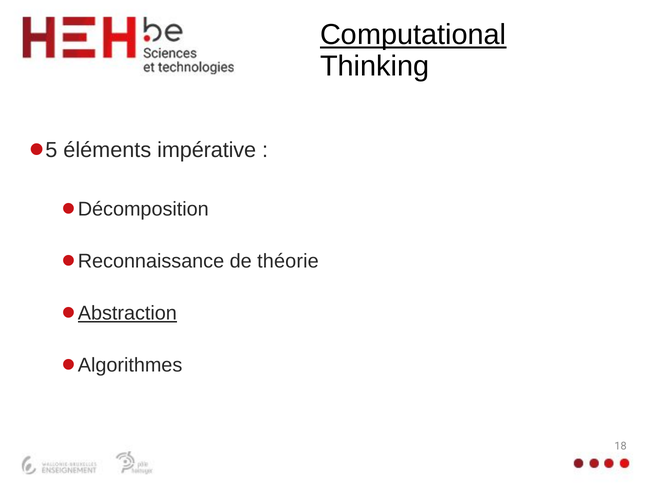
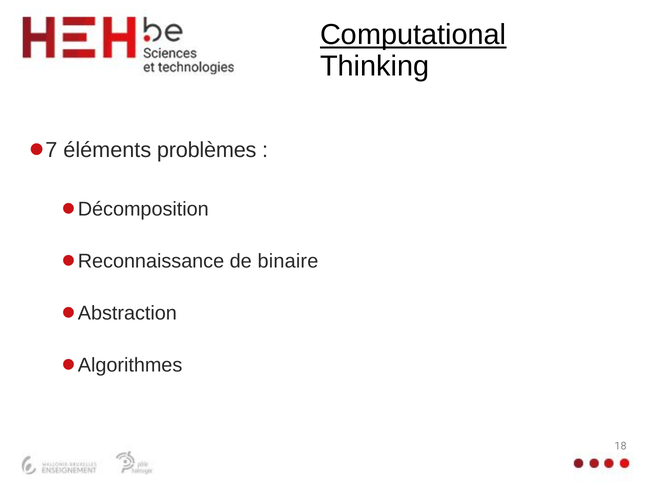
5: 5 -> 7
impérative: impérative -> problèmes
théorie: théorie -> binaire
Abstraction underline: present -> none
